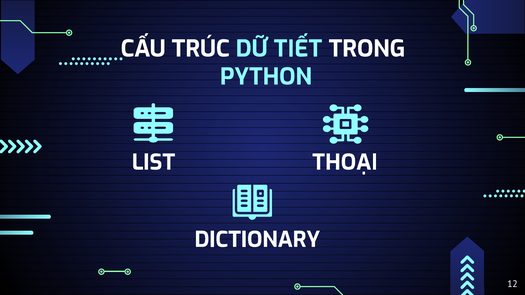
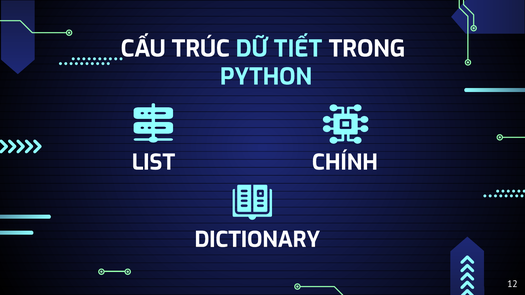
THOẠI: THOẠI -> CHÍNH
